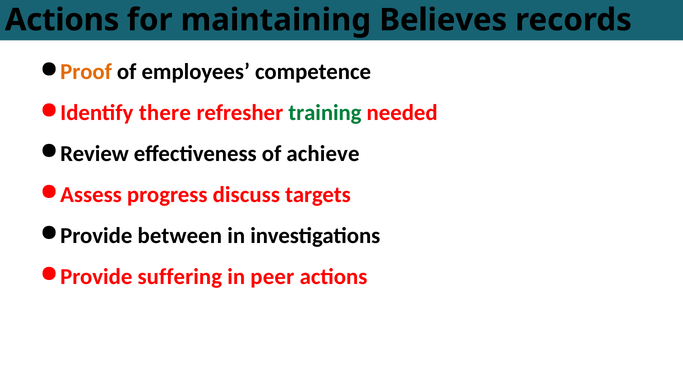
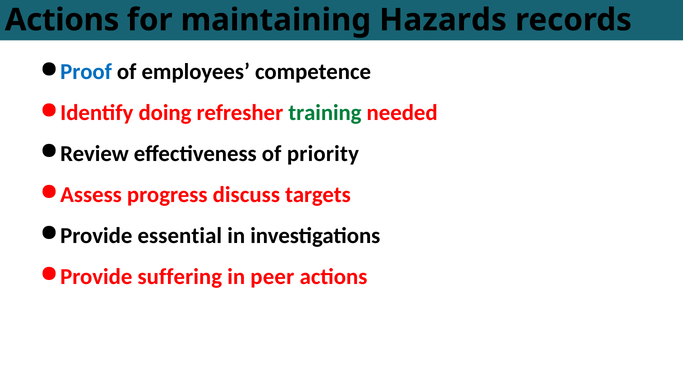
Believes: Believes -> Hazards
Proof colour: orange -> blue
there: there -> doing
achieve: achieve -> priority
between: between -> essential
